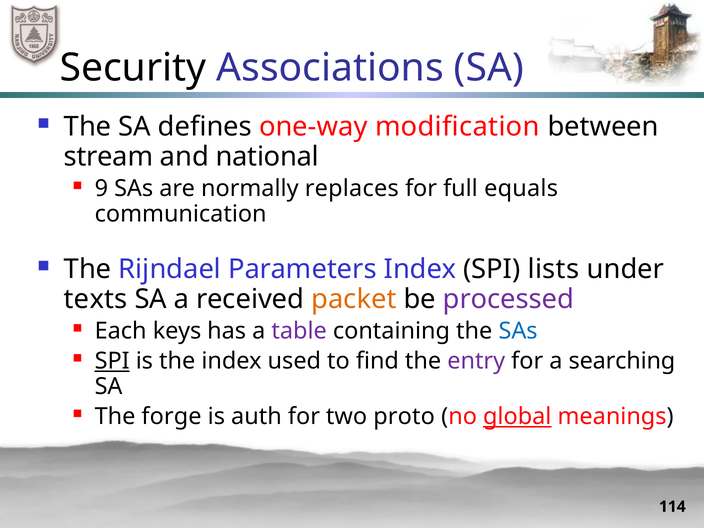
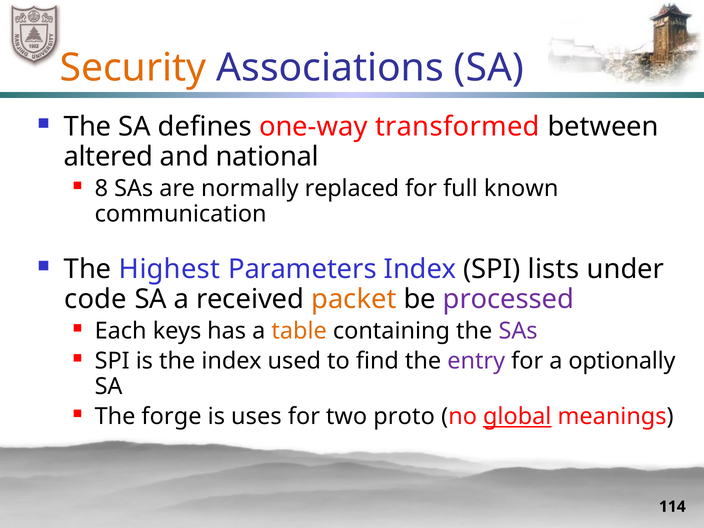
Security colour: black -> orange
modification: modification -> transformed
stream: stream -> altered
9: 9 -> 8
replaces: replaces -> replaced
equals: equals -> known
Rijndael: Rijndael -> Highest
texts: texts -> code
table colour: purple -> orange
SAs at (518, 331) colour: blue -> purple
SPI at (112, 361) underline: present -> none
searching: searching -> optionally
auth: auth -> uses
